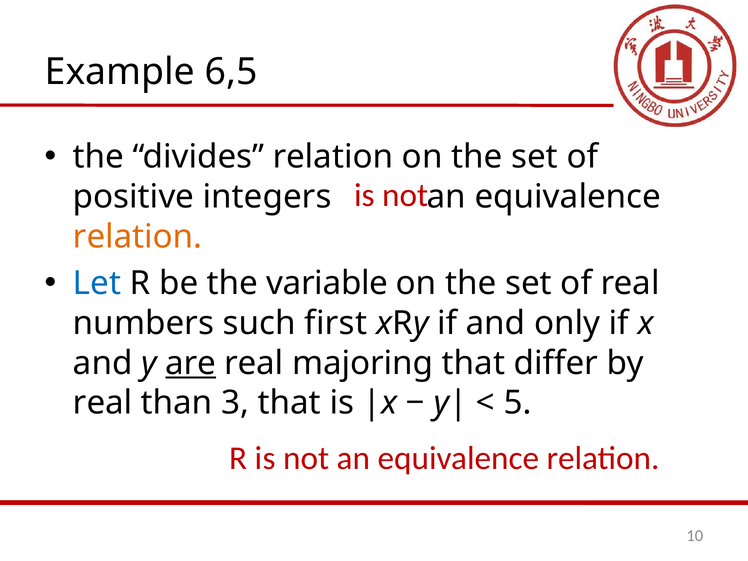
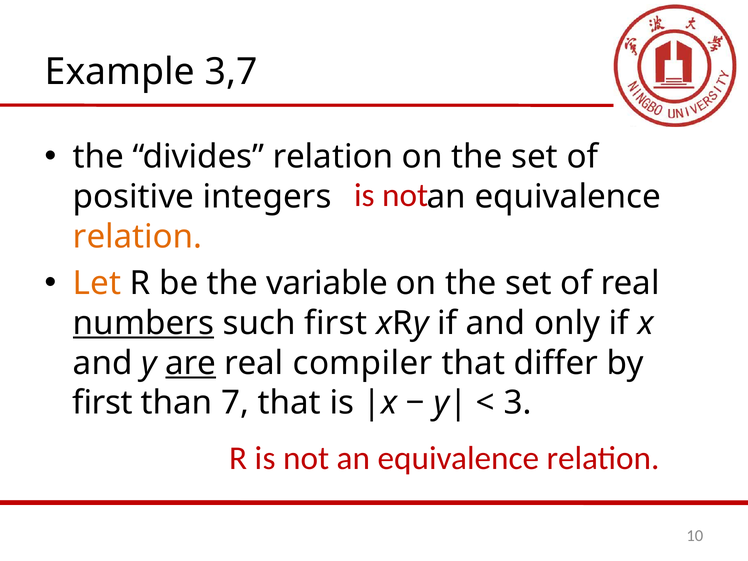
6,5: 6,5 -> 3,7
Let colour: blue -> orange
numbers underline: none -> present
majoring: majoring -> compiler
real at (103, 403): real -> first
3: 3 -> 7
5: 5 -> 3
